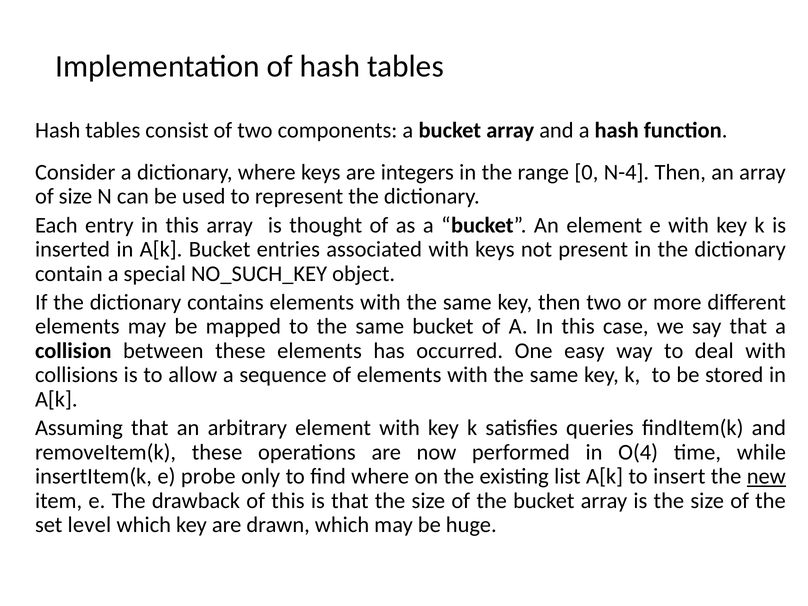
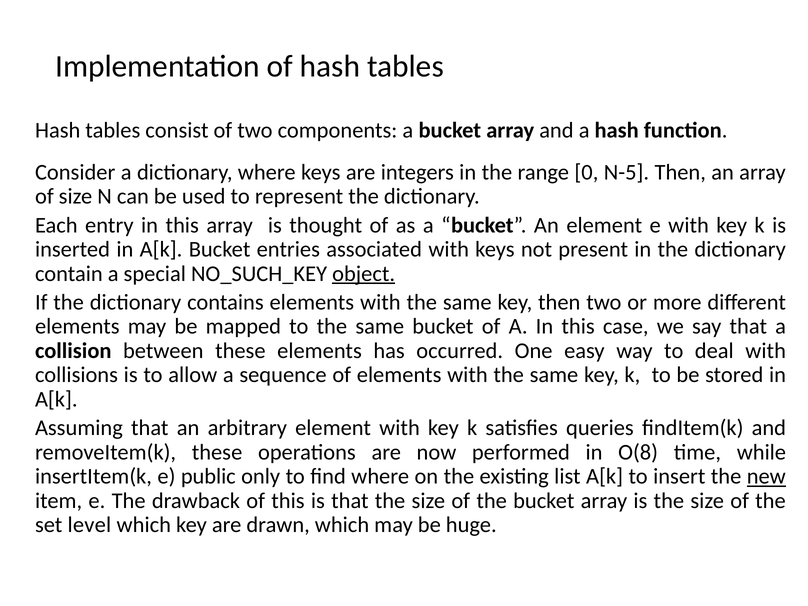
N-4: N-4 -> N-5
object underline: none -> present
O(4: O(4 -> O(8
probe: probe -> public
